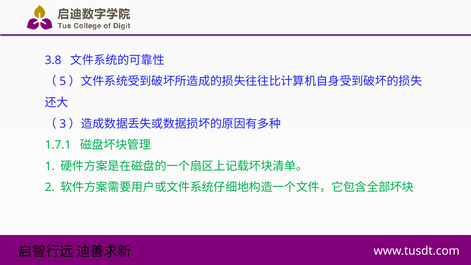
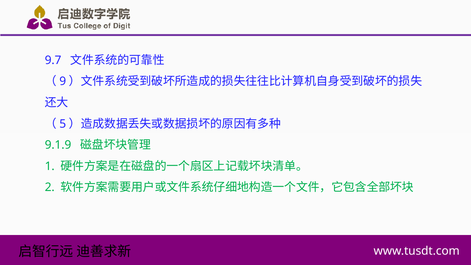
3.8: 3.8 -> 9.7
5: 5 -> 9
3: 3 -> 5
1.7.1: 1.7.1 -> 9.1.9
